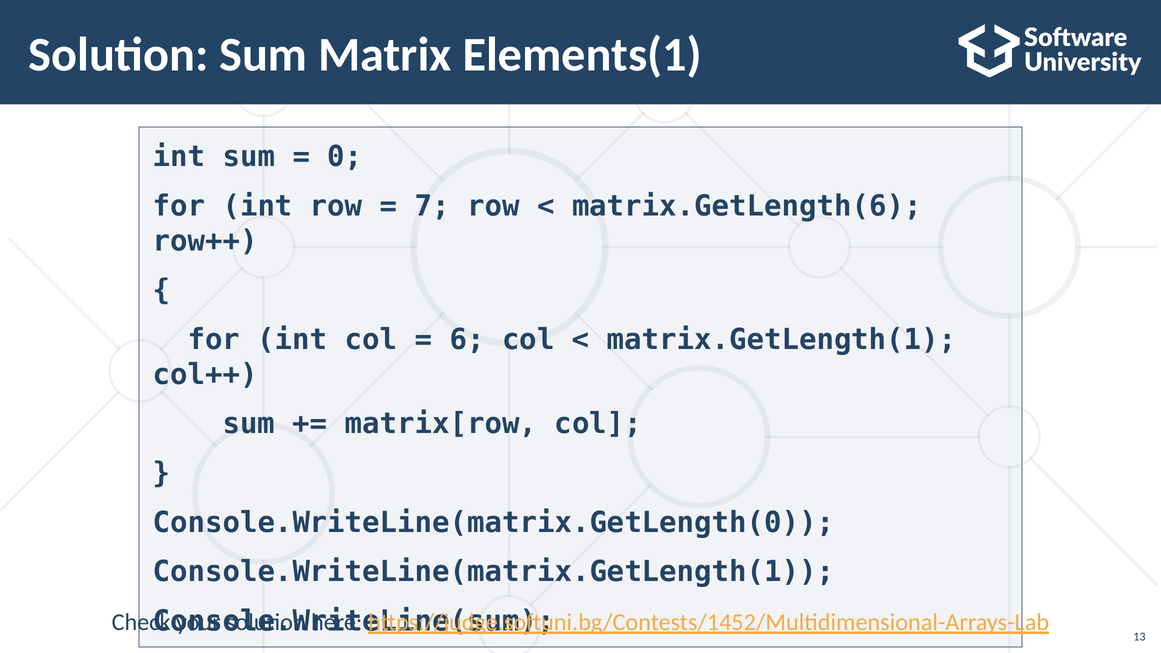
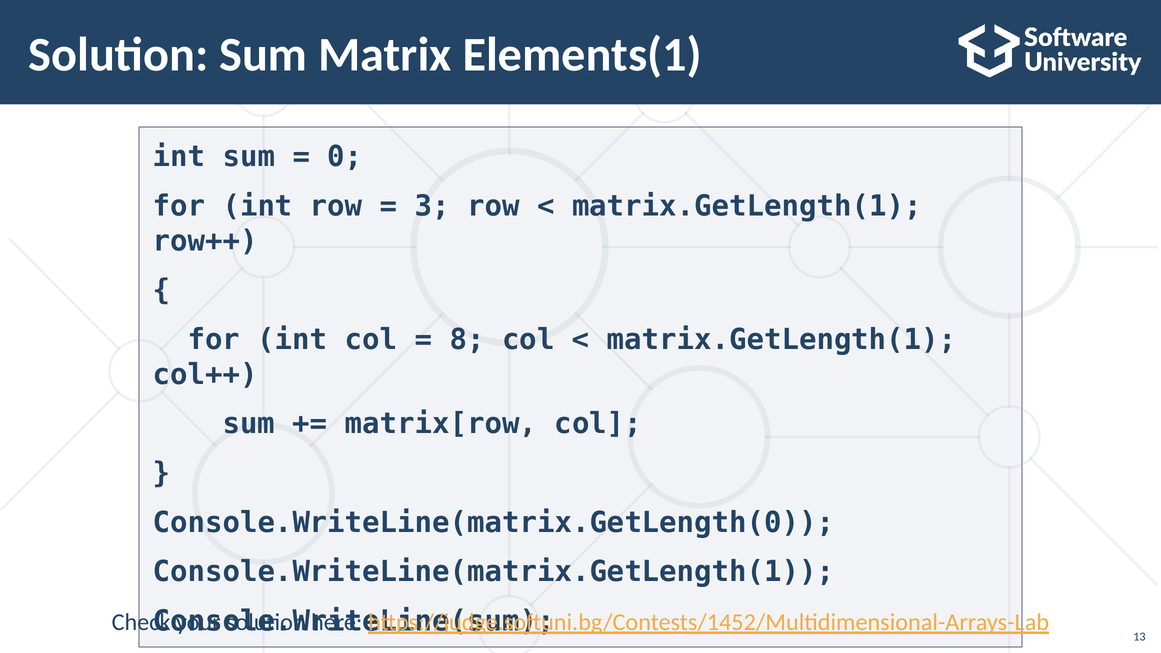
7: 7 -> 3
matrix.GetLength(6 at (747, 206): matrix.GetLength(6 -> matrix.GetLength(1
6: 6 -> 8
